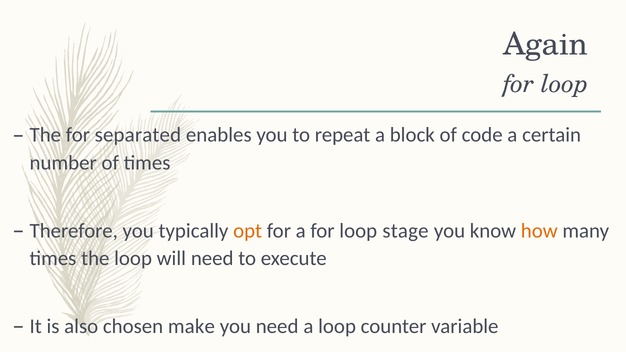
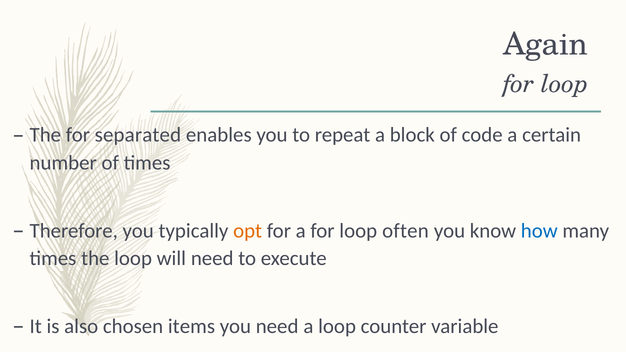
stage: stage -> often
how colour: orange -> blue
make: make -> items
